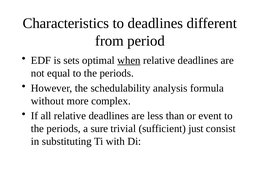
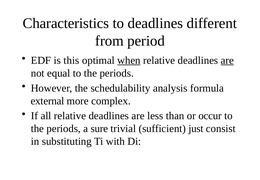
sets: sets -> this
are at (227, 60) underline: none -> present
without: without -> external
event: event -> occur
